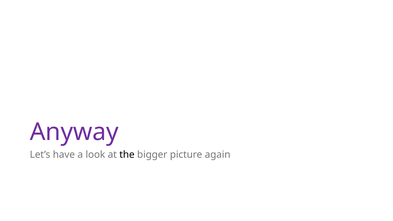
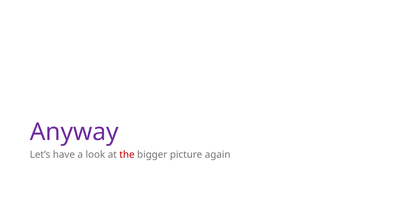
the colour: black -> red
